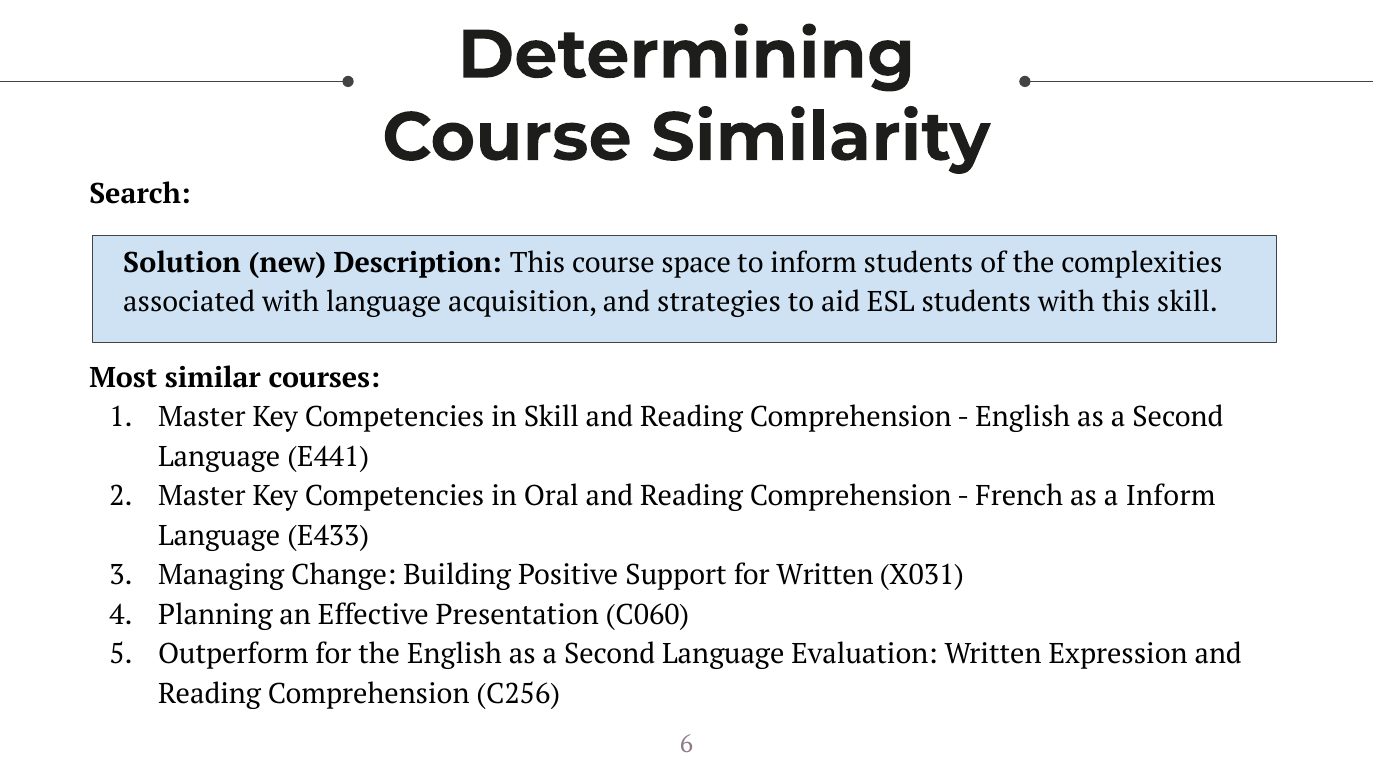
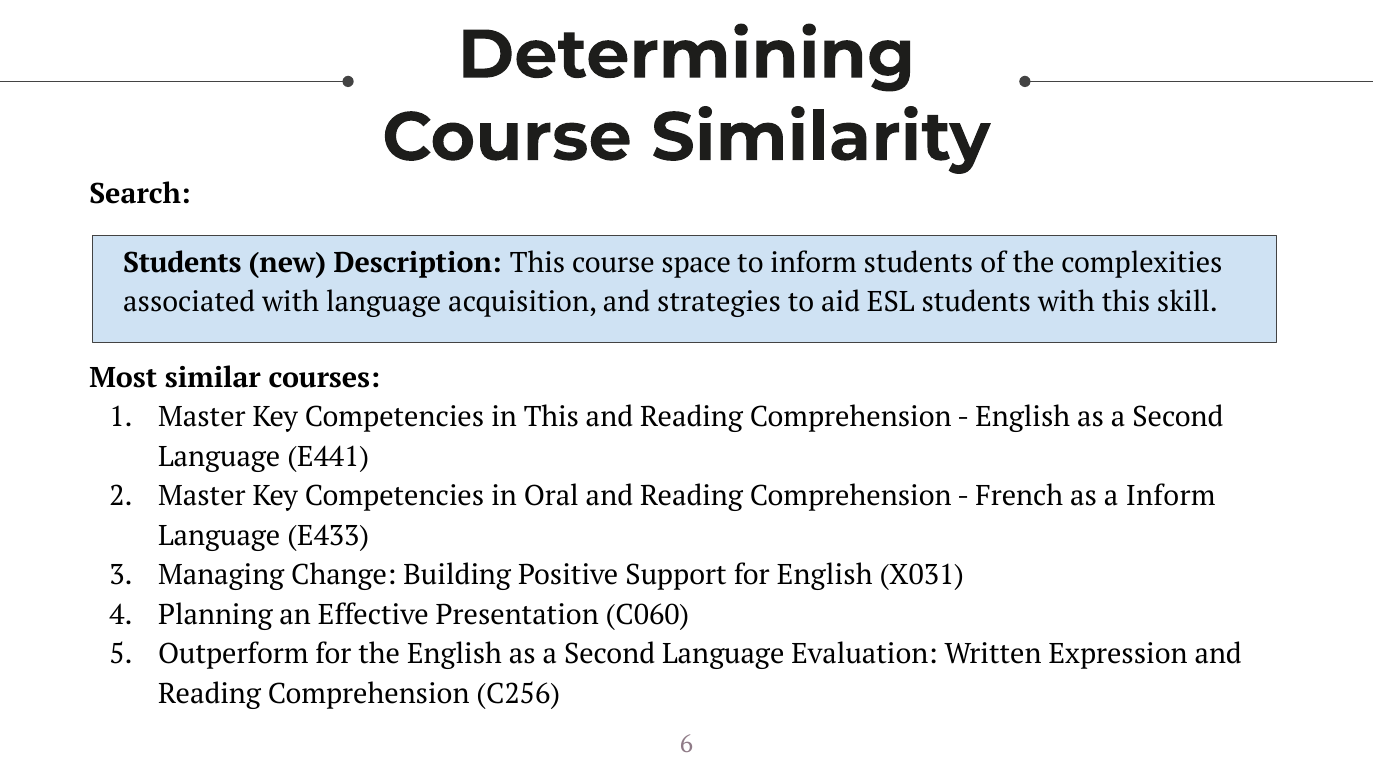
Solution at (182, 262): Solution -> Students
in Skill: Skill -> This
for Written: Written -> English
